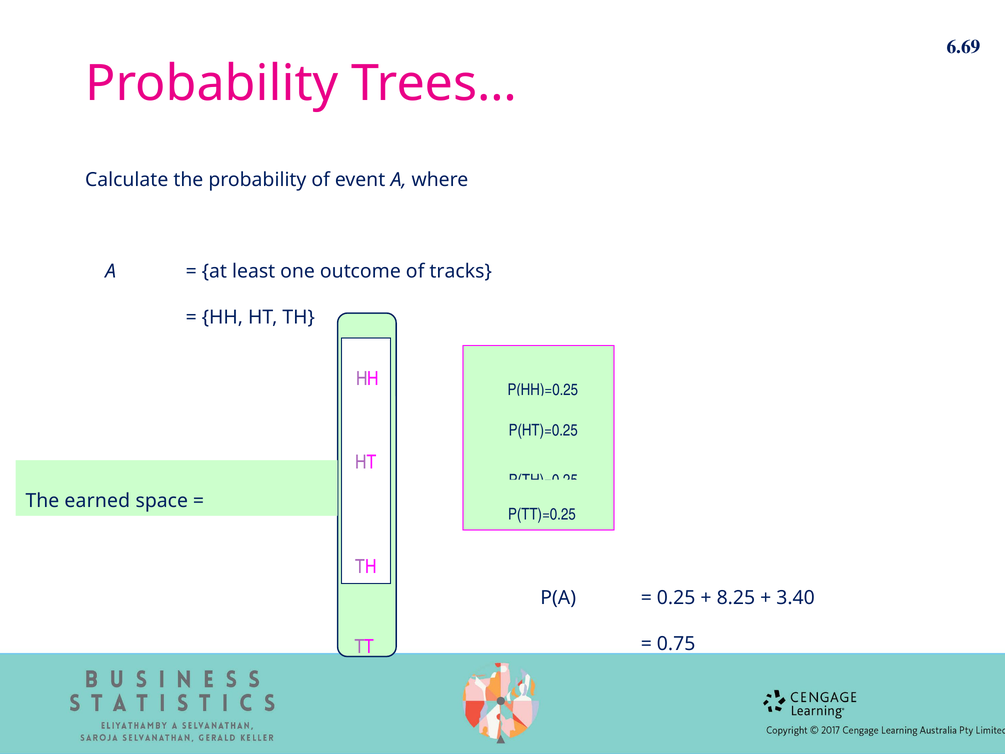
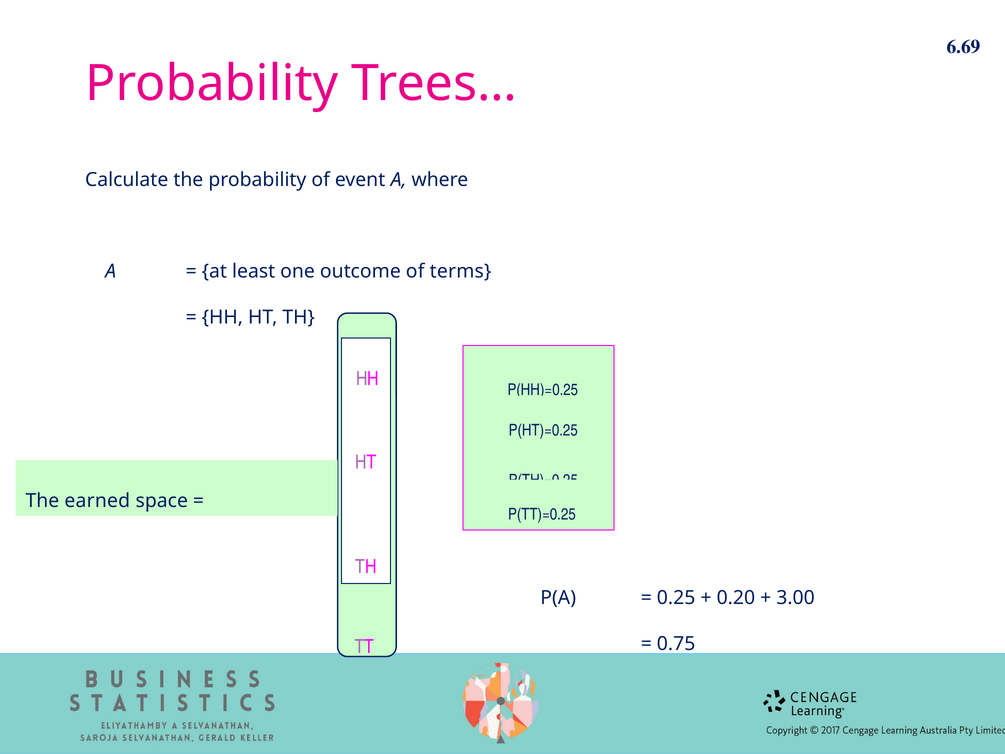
tracks: tracks -> terms
8.25: 8.25 -> 0.20
3.40: 3.40 -> 3.00
